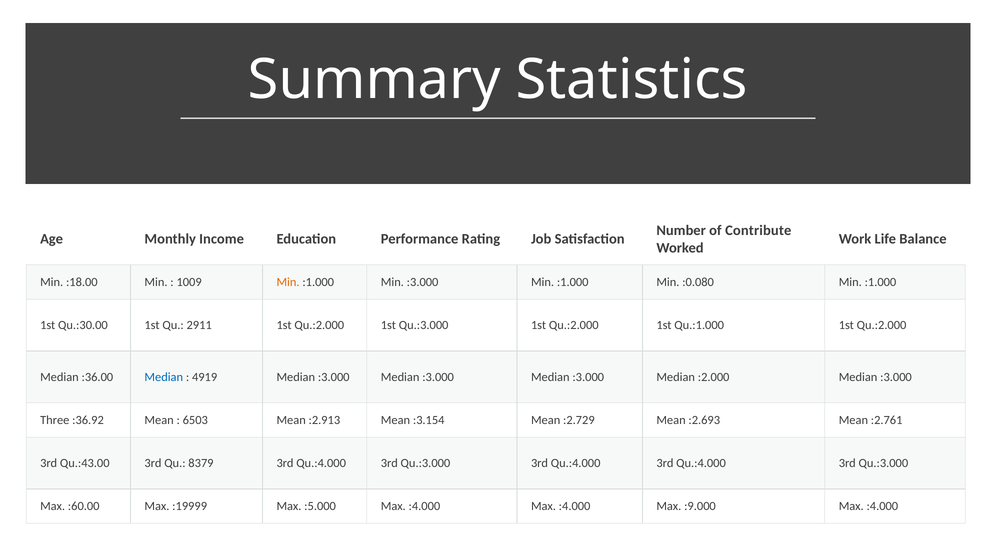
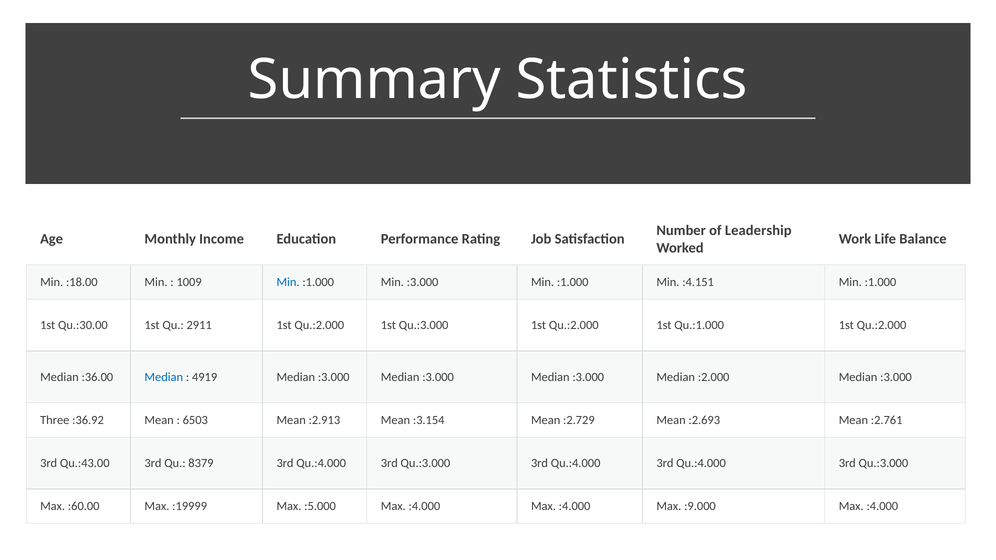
Contribute: Contribute -> Leadership
Min at (288, 282) colour: orange -> blue
:0.080: :0.080 -> :4.151
